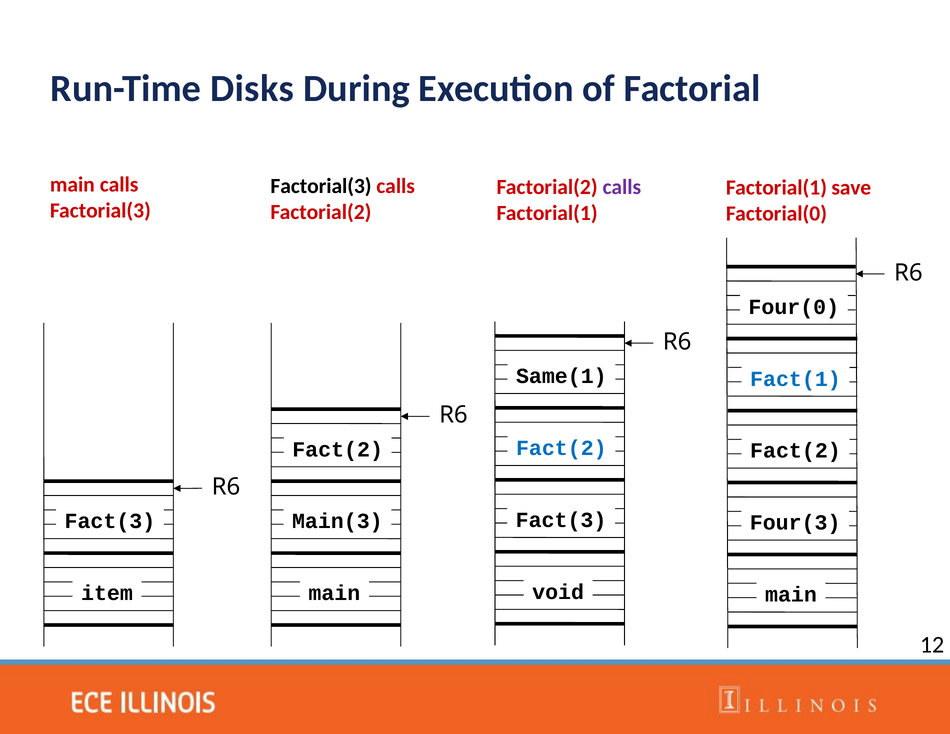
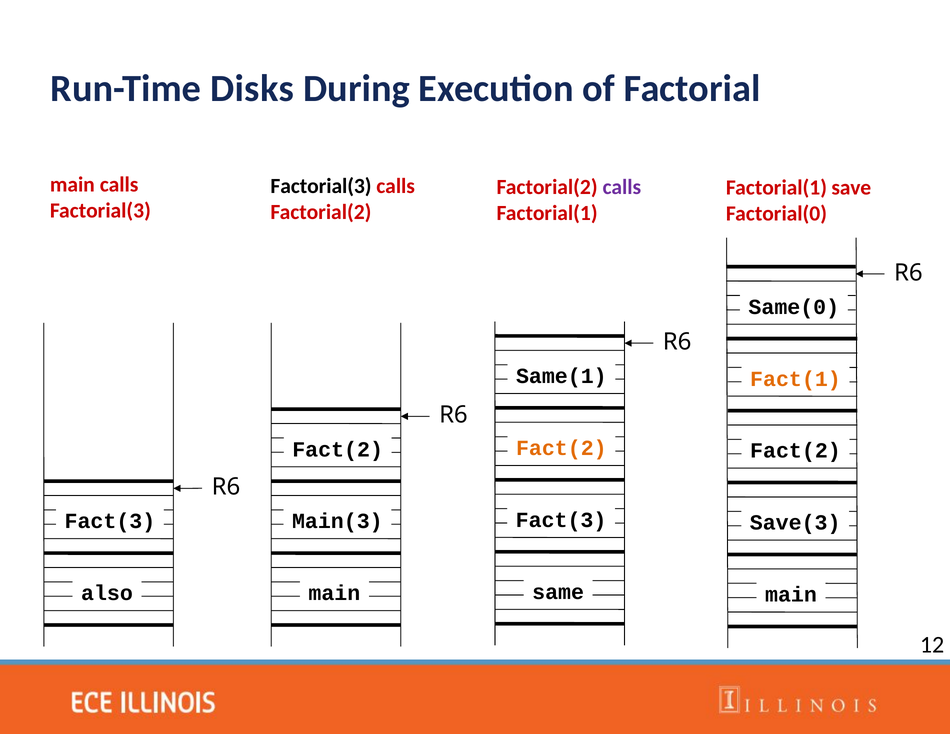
Four(0: Four(0 -> Same(0
Fact(1 colour: blue -> orange
Fact(2 at (561, 448) colour: blue -> orange
Four(3: Four(3 -> Save(3
void: void -> same
item: item -> also
